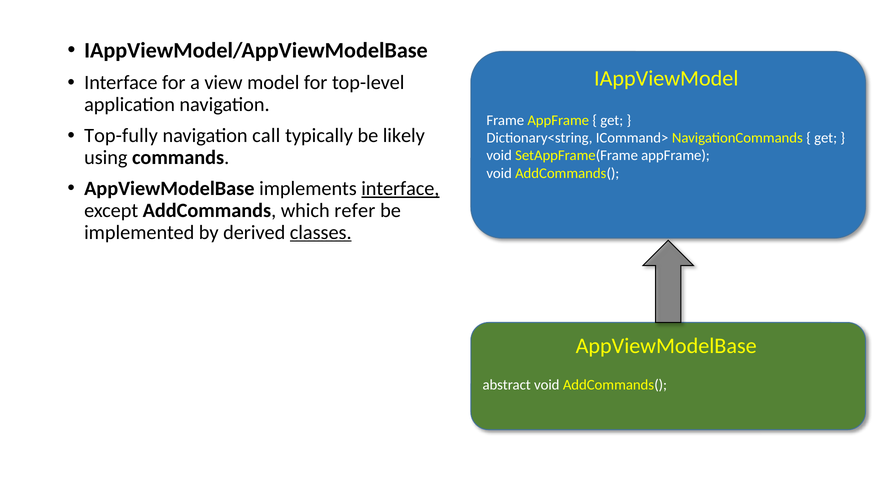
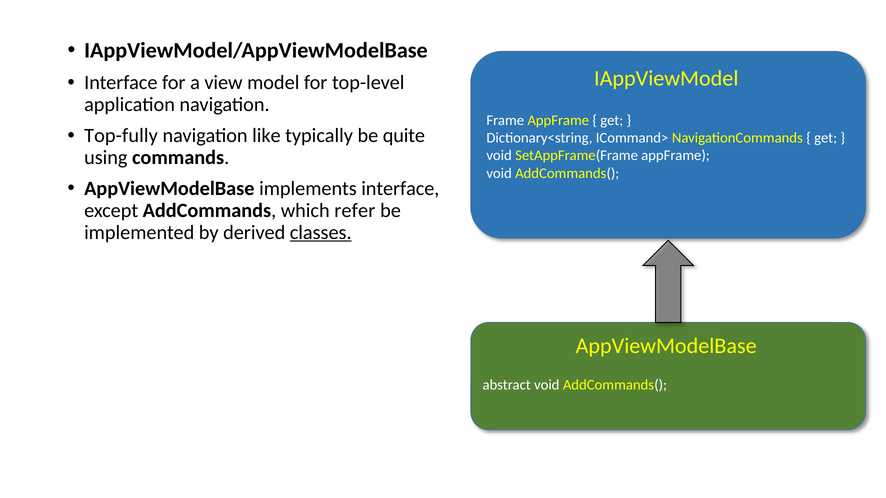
call: call -> like
likely: likely -> quite
interface at (400, 189) underline: present -> none
